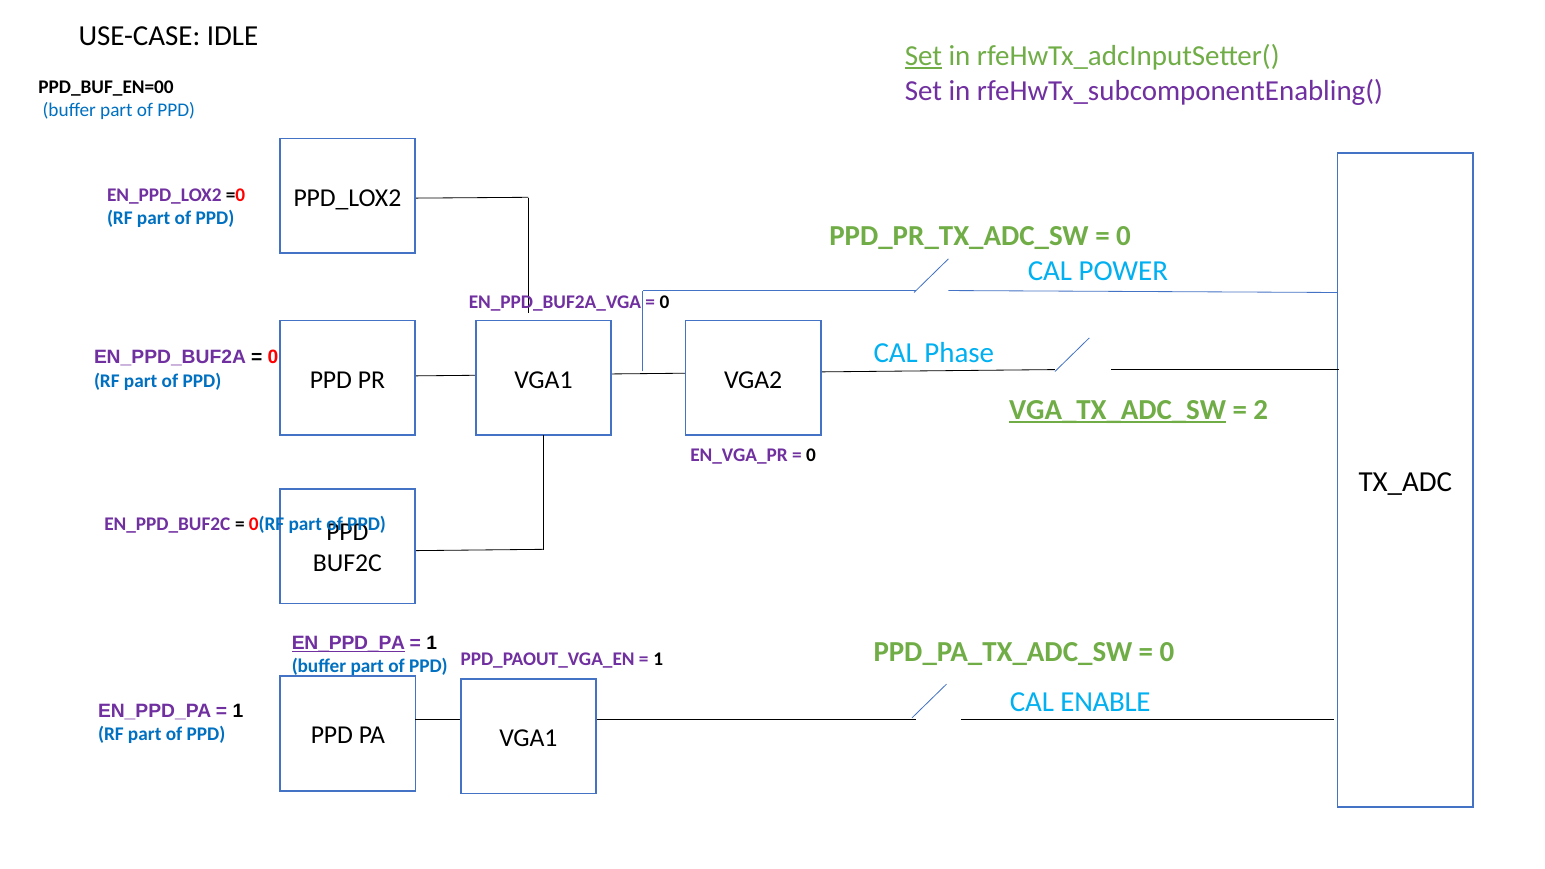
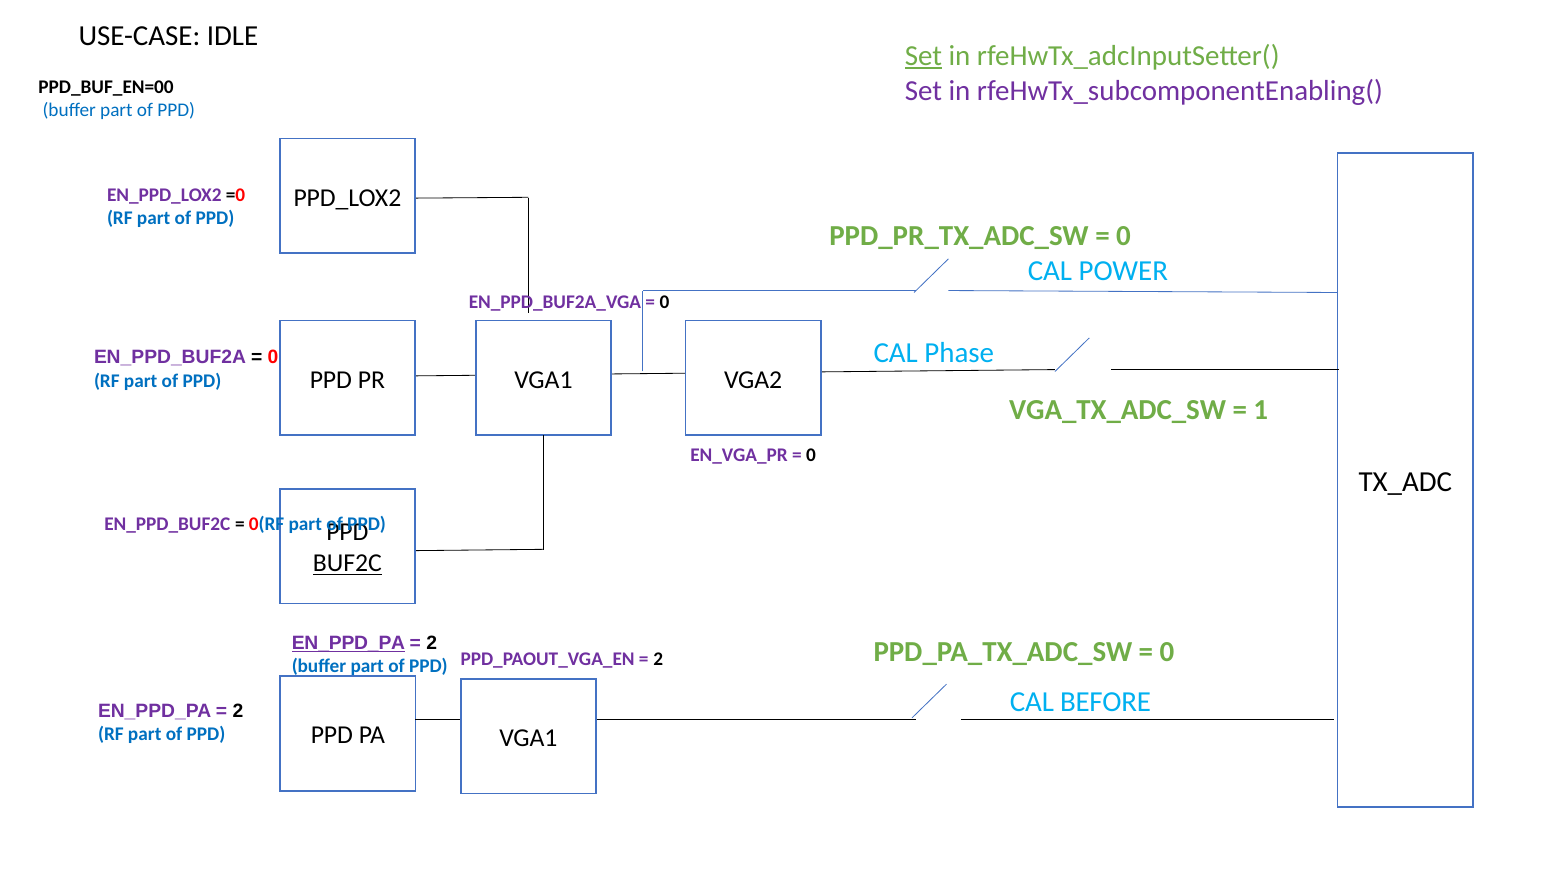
VGA_TX_ADC_SW underline: present -> none
2: 2 -> 1
BUF2C underline: none -> present
1 at (432, 643): 1 -> 2
1 at (658, 659): 1 -> 2
ENABLE: ENABLE -> BEFORE
1 at (238, 711): 1 -> 2
